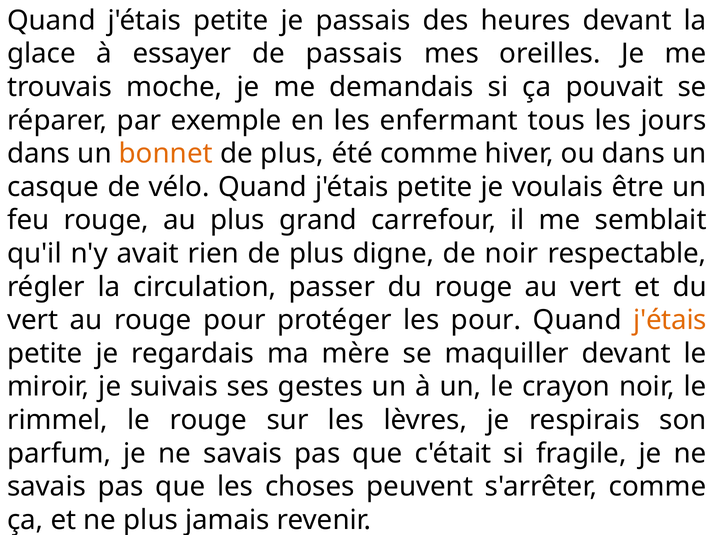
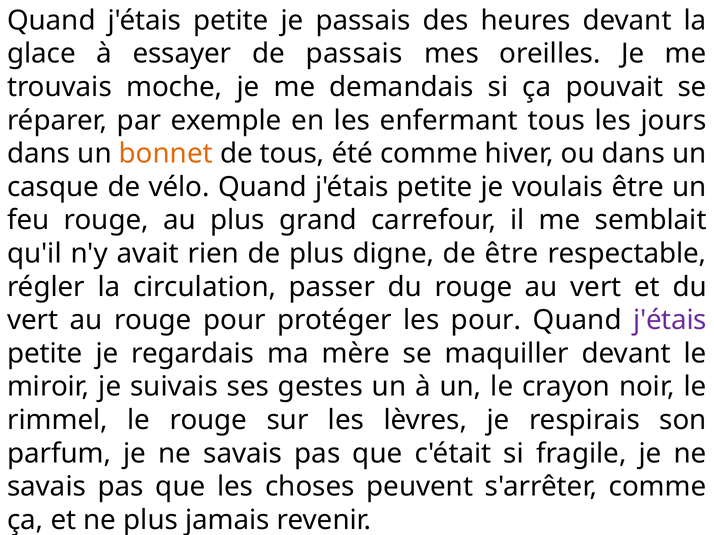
plus at (292, 154): plus -> tous
de noir: noir -> être
j'étais at (670, 321) colour: orange -> purple
